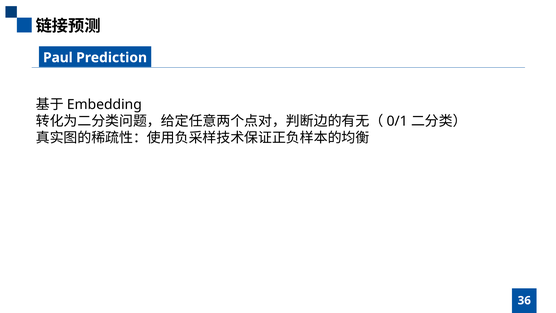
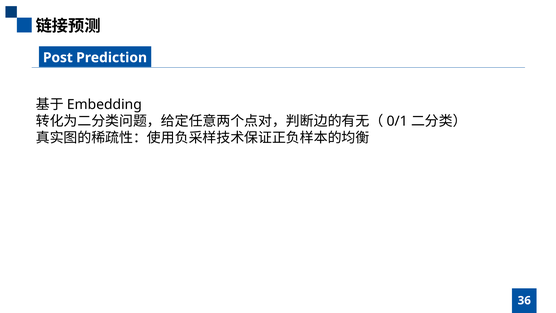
Paul: Paul -> Post
